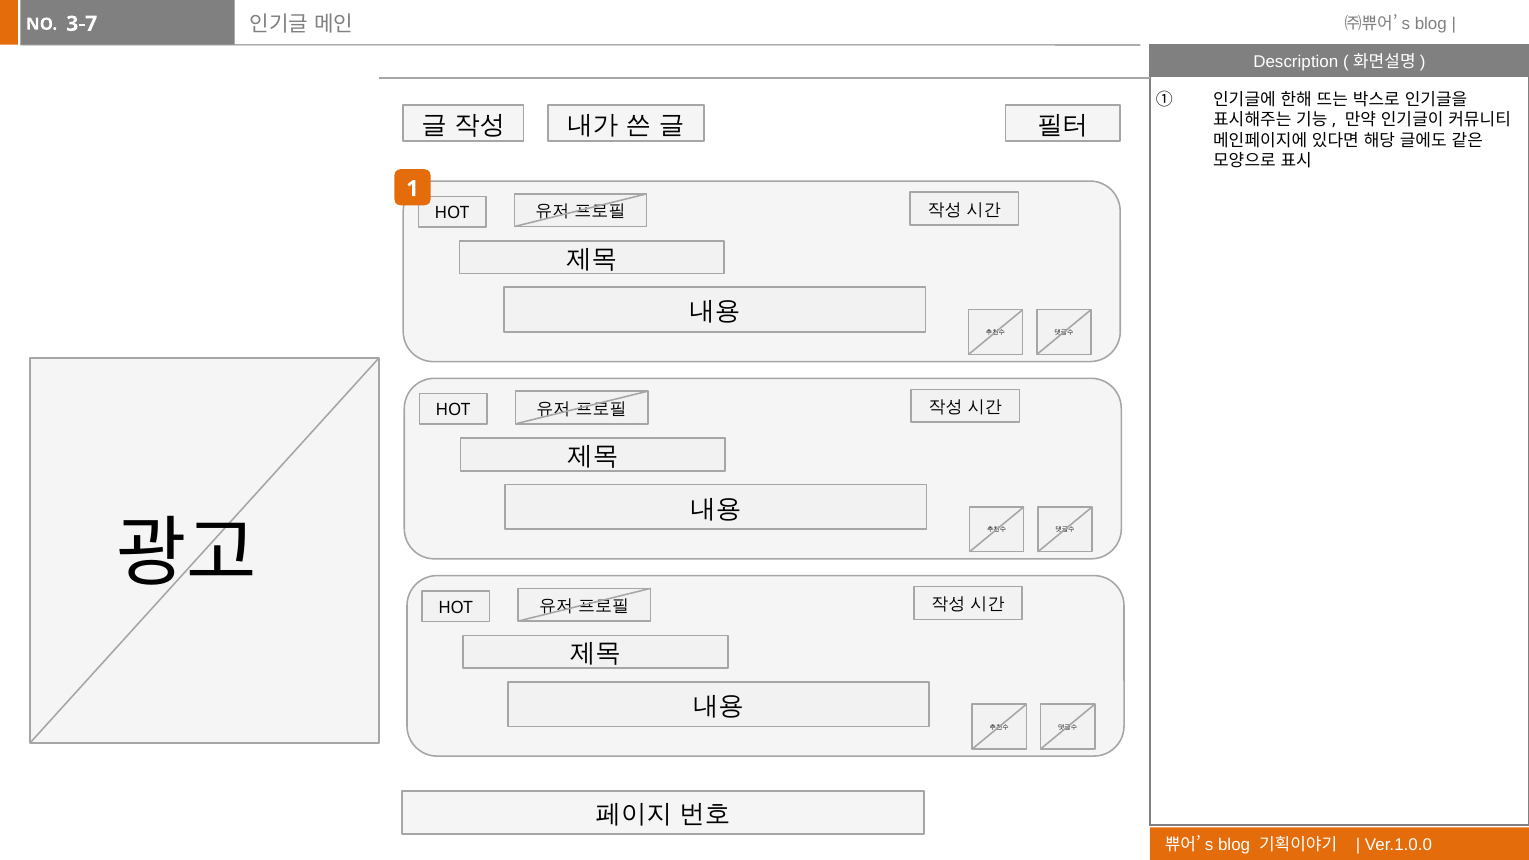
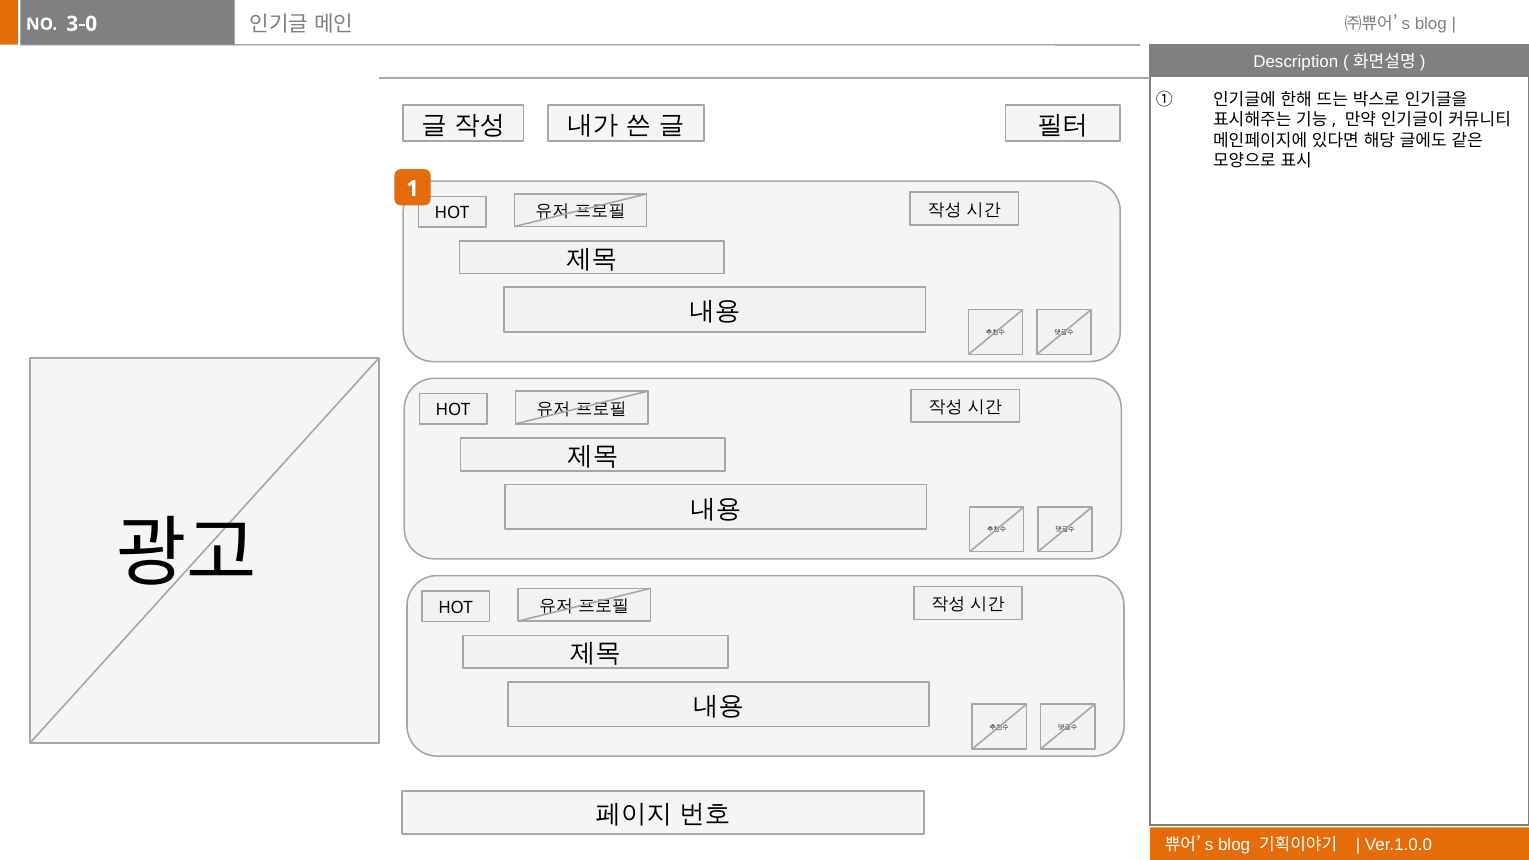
3-7: 3-7 -> 3-0
